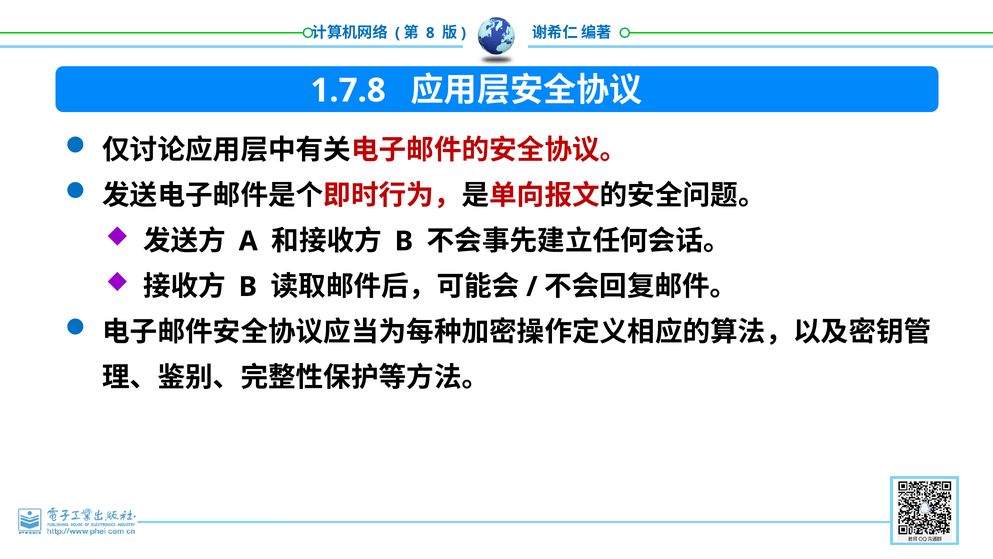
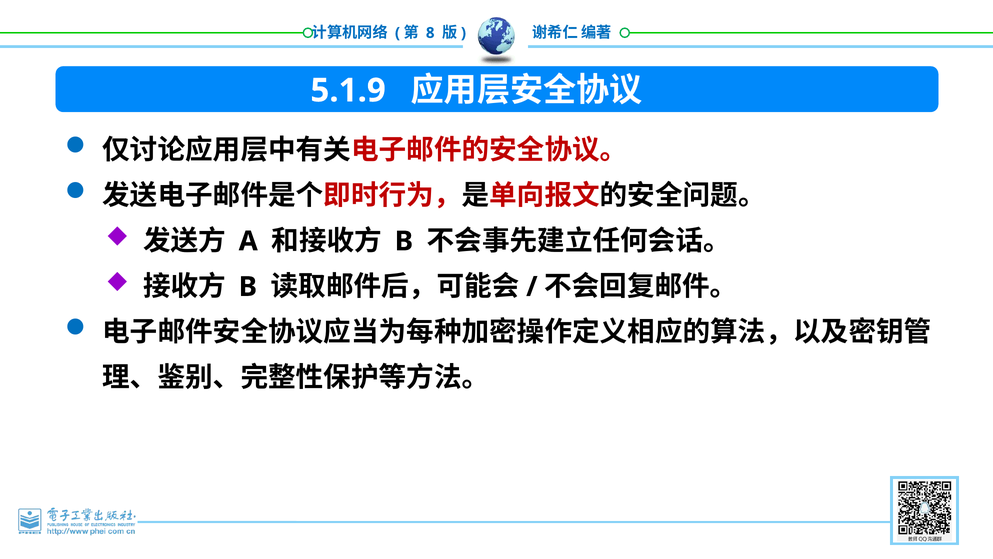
1.7.8: 1.7.8 -> 5.1.9
